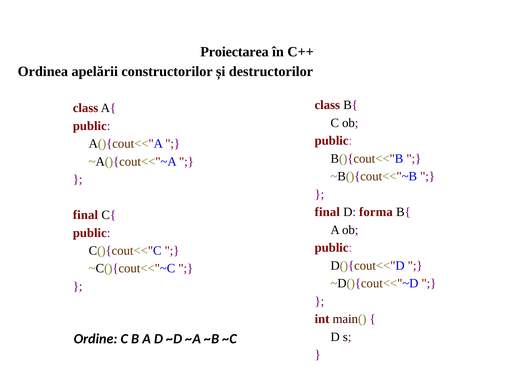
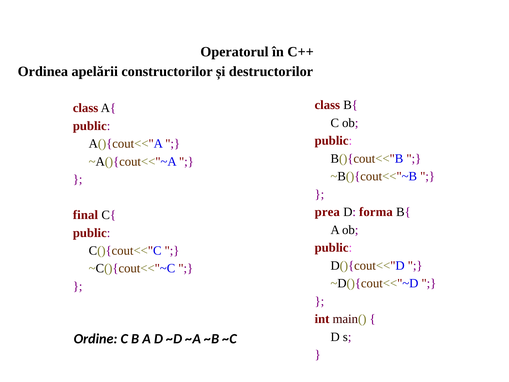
Proiectarea: Proiectarea -> Operatorul
final at (327, 212): final -> prea
